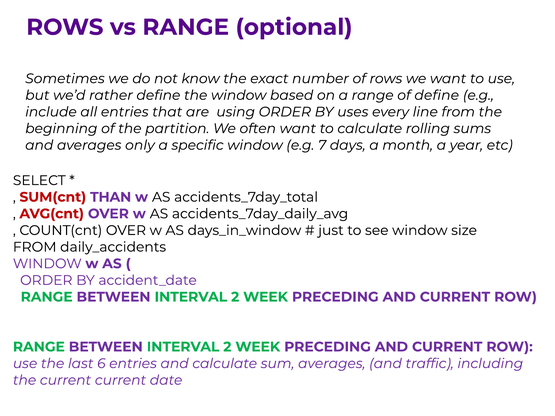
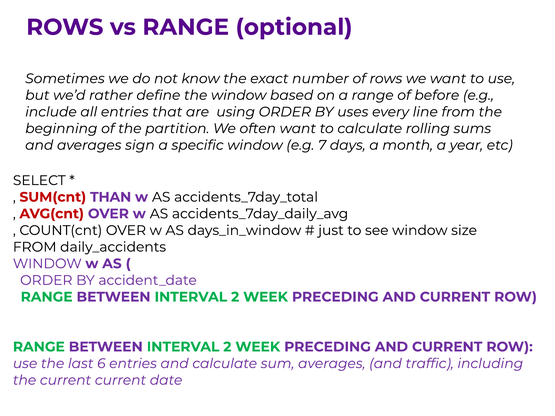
of define: define -> before
only: only -> sign
